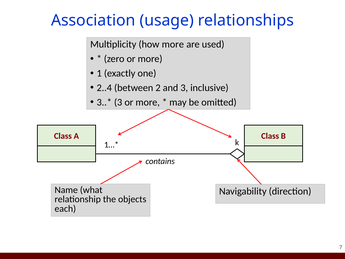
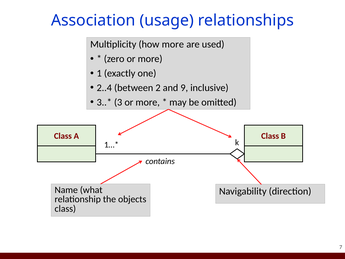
and 3: 3 -> 9
each at (65, 208): each -> class
